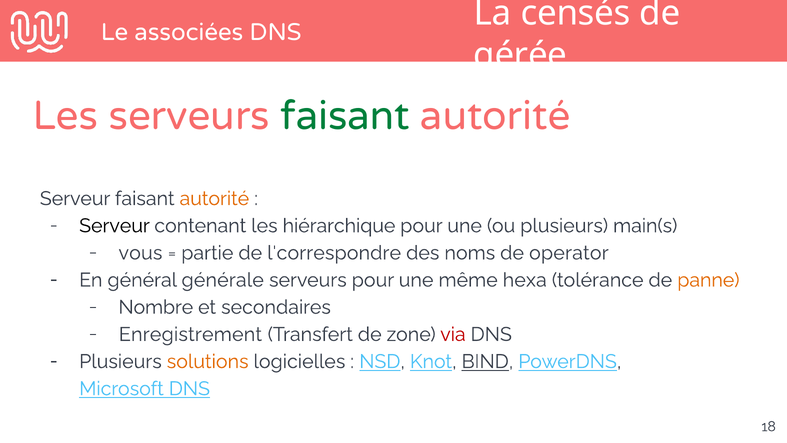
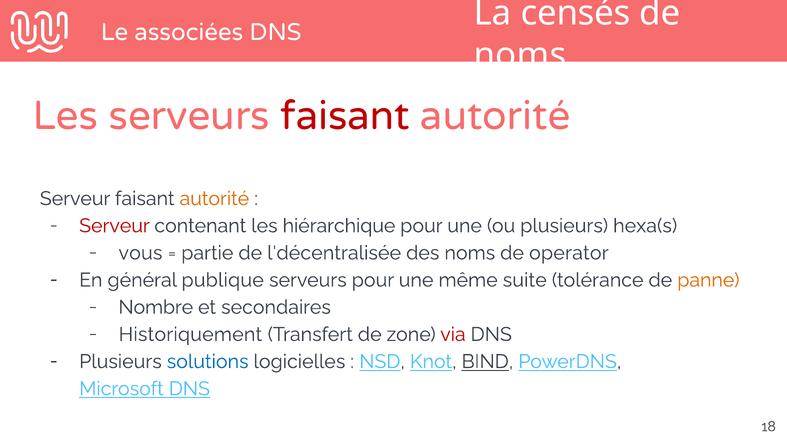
gérée at (520, 55): gérée -> noms
faisant at (345, 116) colour: green -> red
Serveur at (114, 226) colour: black -> red
main(s: main(s -> hexa(s
l'correspondre: l'correspondre -> l'décentralisée
générale: générale -> publique
hexa: hexa -> suite
Enregistrement: Enregistrement -> Historiquement
solutions colour: orange -> blue
